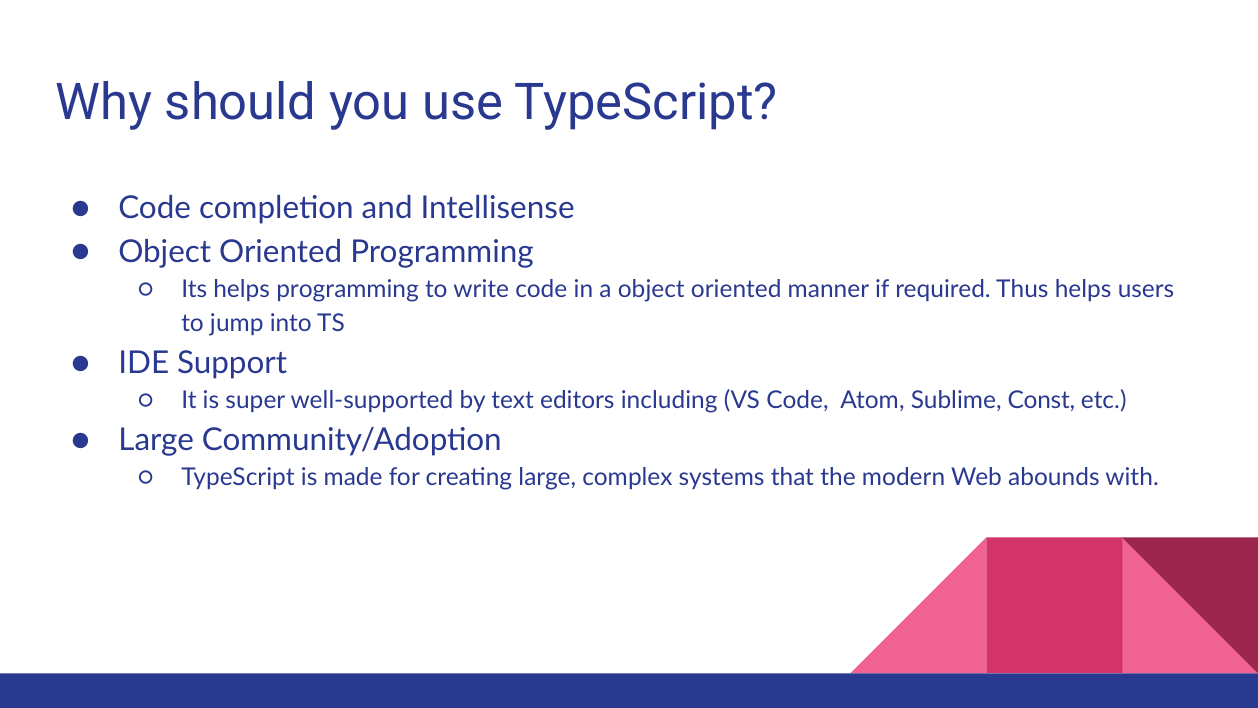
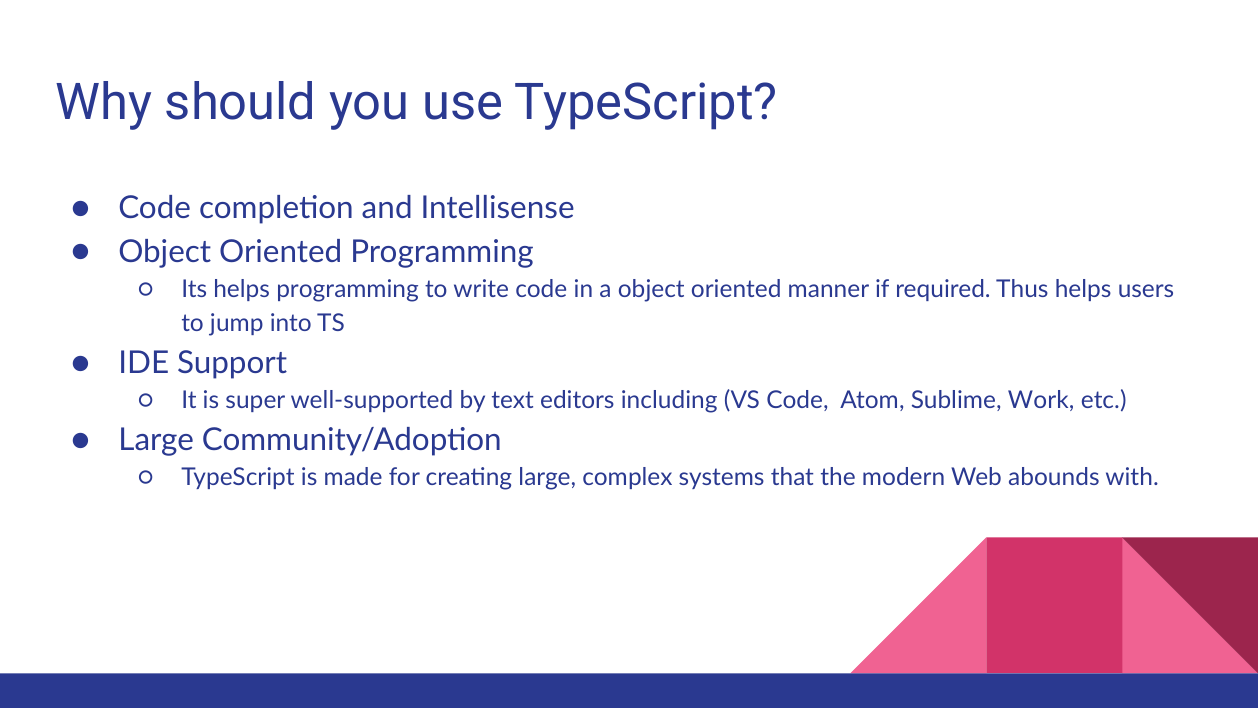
Const: Const -> Work
